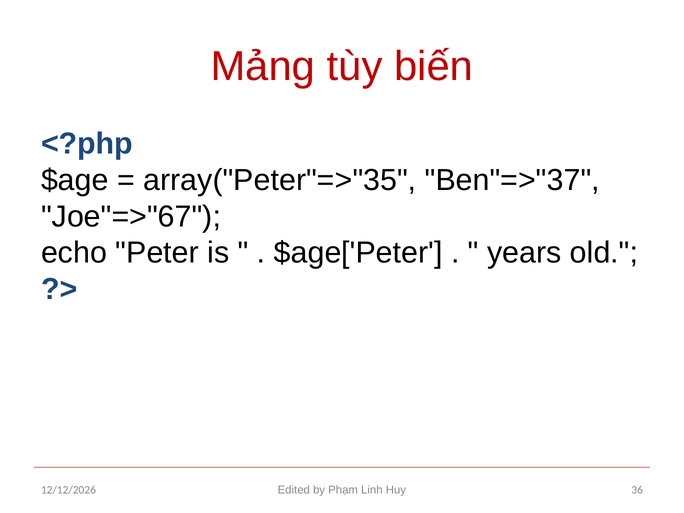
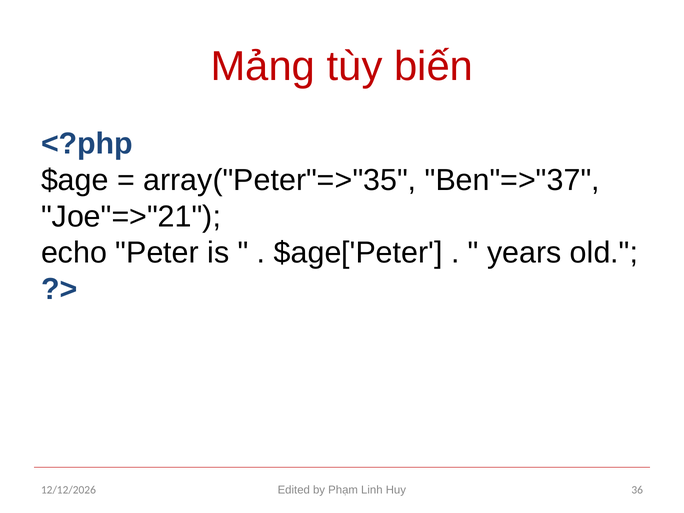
Joe"=>"67: Joe"=>"67 -> Joe"=>"21
